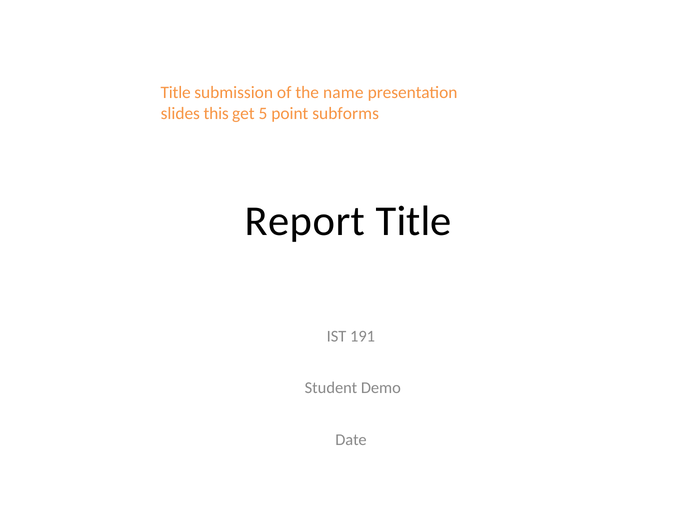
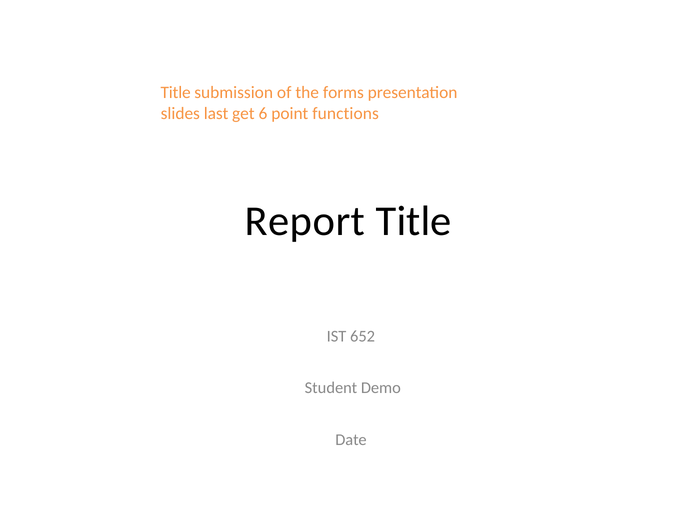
name: name -> forms
this: this -> last
5: 5 -> 6
subforms: subforms -> functions
191: 191 -> 652
